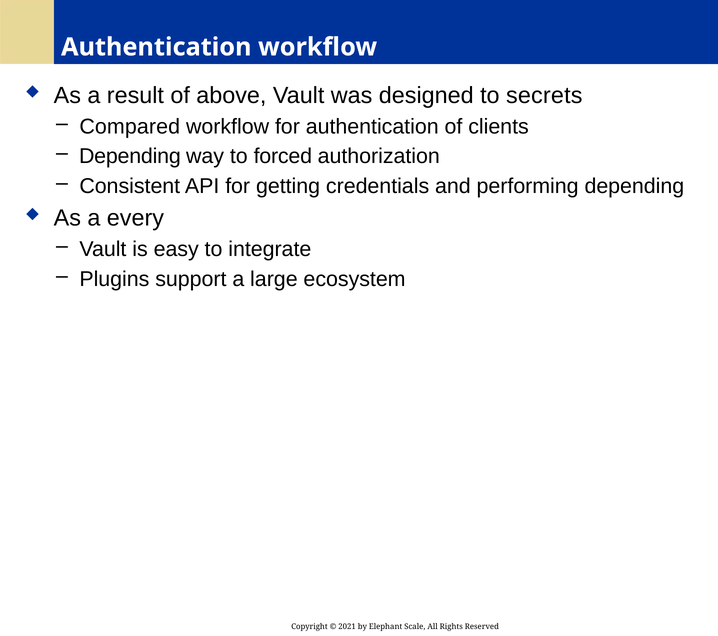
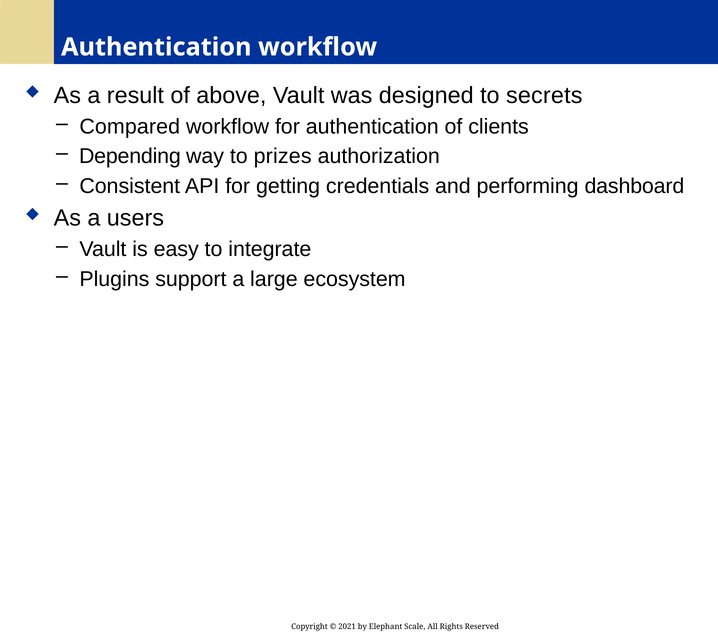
forced: forced -> prizes
performing depending: depending -> dashboard
every: every -> users
